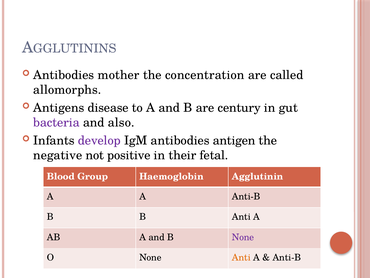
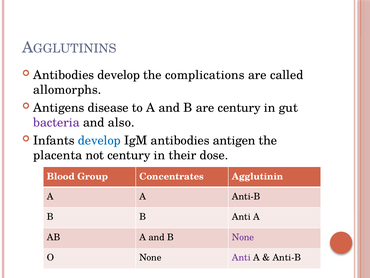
Antibodies mother: mother -> develop
concentration: concentration -> complications
develop at (99, 140) colour: purple -> blue
negative: negative -> placenta
not positive: positive -> century
fetal: fetal -> dose
Haemoglobin: Haemoglobin -> Concentrates
Anti at (241, 257) colour: orange -> purple
